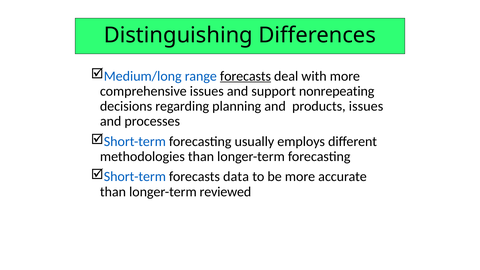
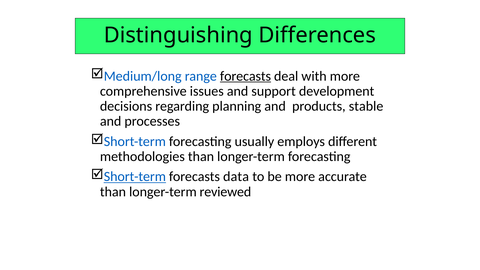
nonrepeating: nonrepeating -> development
products issues: issues -> stable
Short-term at (135, 177) underline: none -> present
